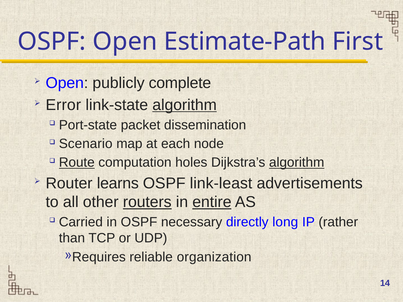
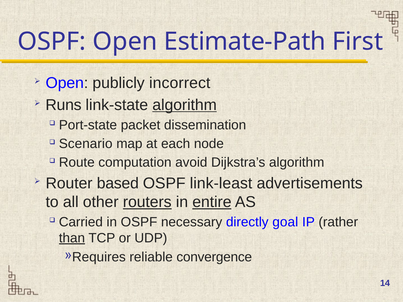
complete: complete -> incorrect
Error: Error -> Runs
Route underline: present -> none
holes: holes -> avoid
algorithm at (297, 163) underline: present -> none
learns: learns -> based
long: long -> goal
than underline: none -> present
organization: organization -> convergence
